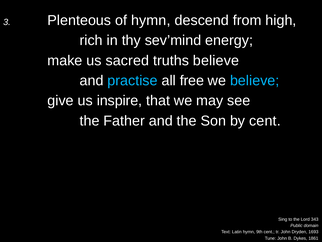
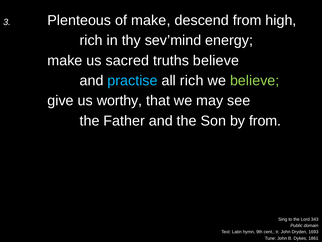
of hymn: hymn -> make
all free: free -> rich
believe at (255, 80) colour: light blue -> light green
inspire: inspire -> worthy
by cent: cent -> from
